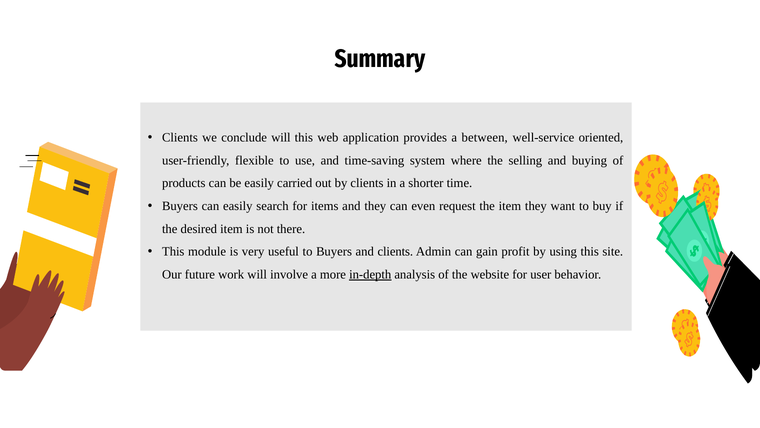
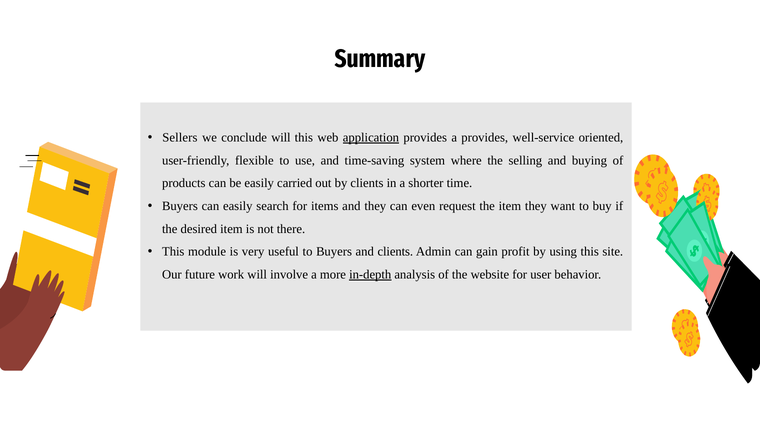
Clients at (180, 137): Clients -> Sellers
application underline: none -> present
a between: between -> provides
